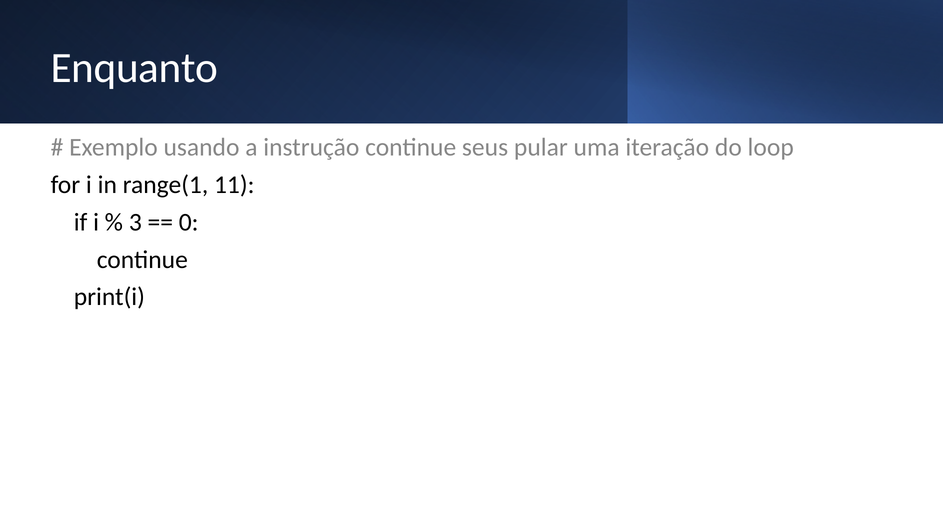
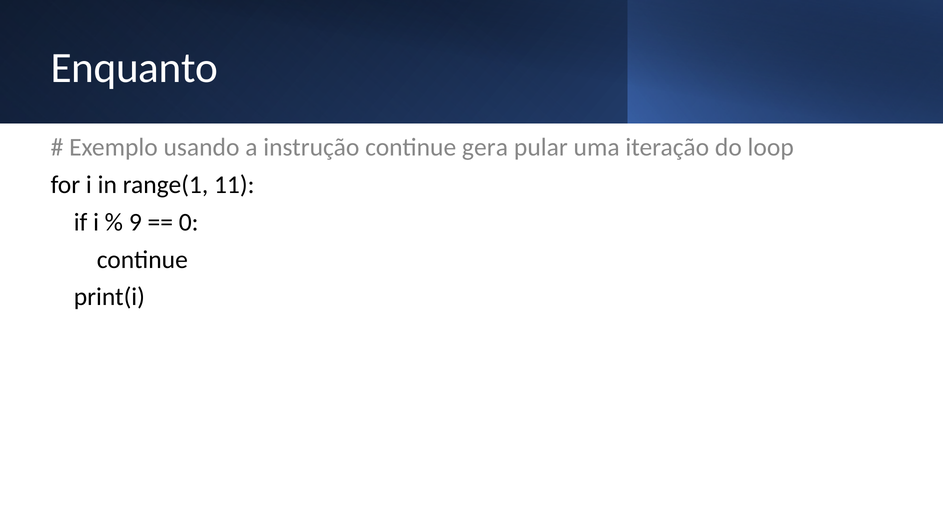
seus: seus -> gera
3: 3 -> 9
